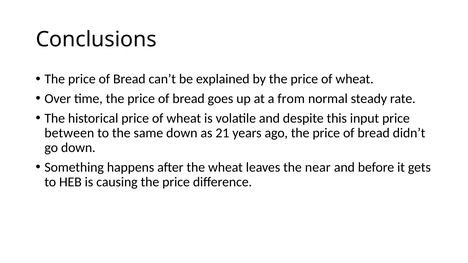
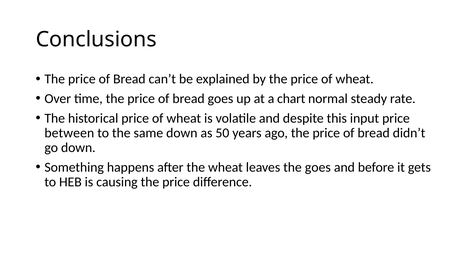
from: from -> chart
21: 21 -> 50
the near: near -> goes
